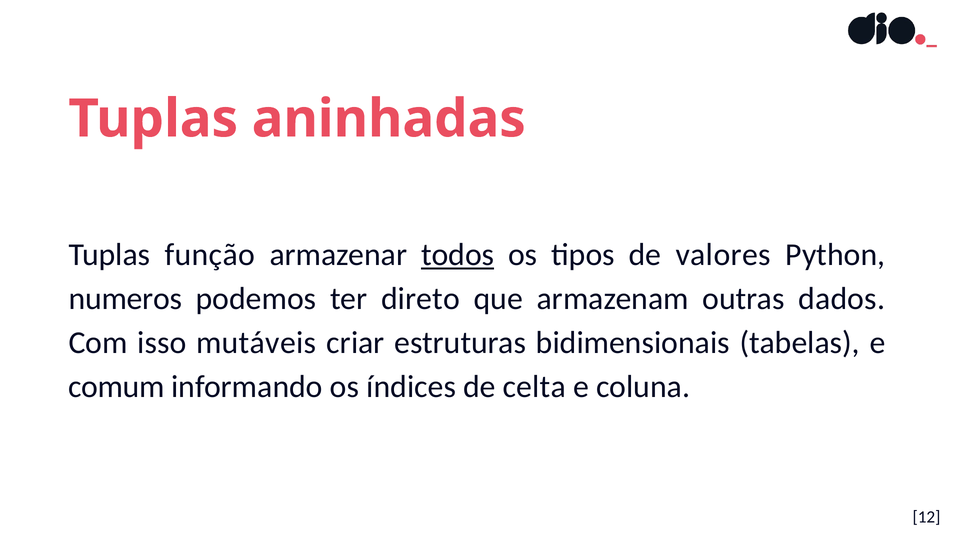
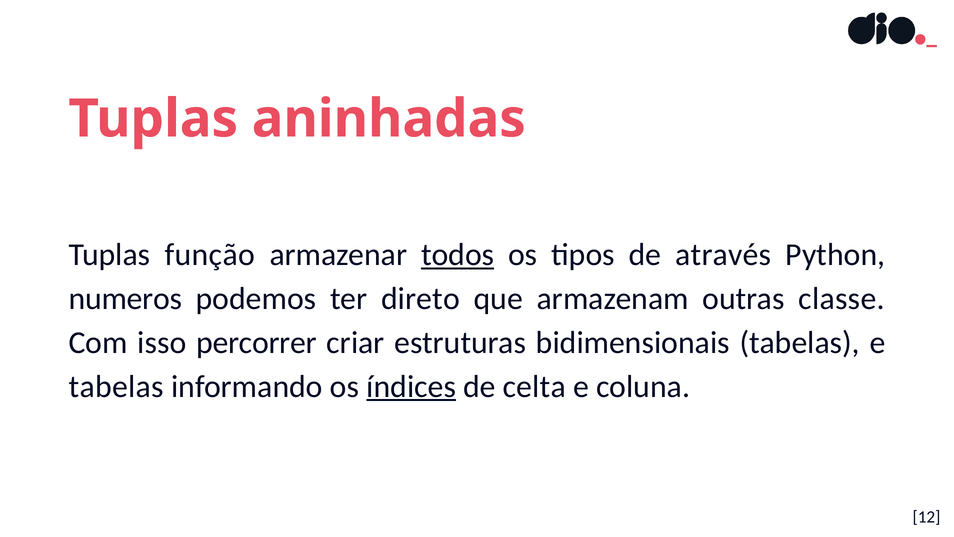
valores: valores -> através
dados: dados -> classe
mutáveis: mutáveis -> percorrer
comum at (117, 386): comum -> tabelas
índices underline: none -> present
